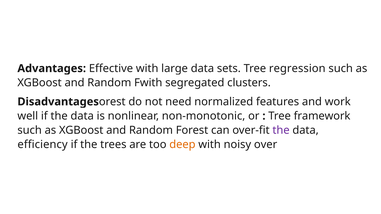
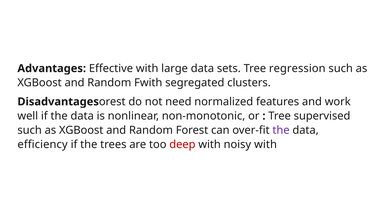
framework: framework -> supervised
deep colour: orange -> red
noisy over: over -> with
